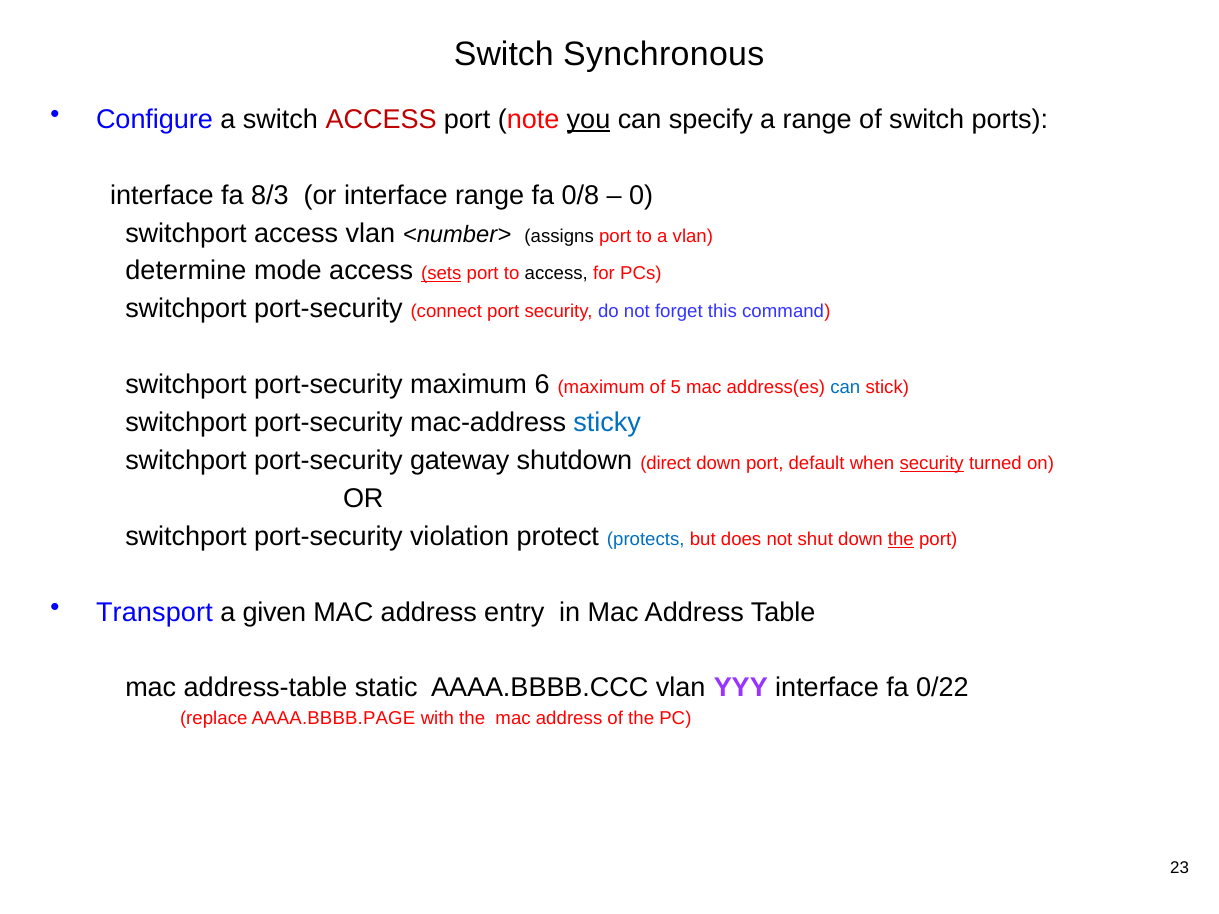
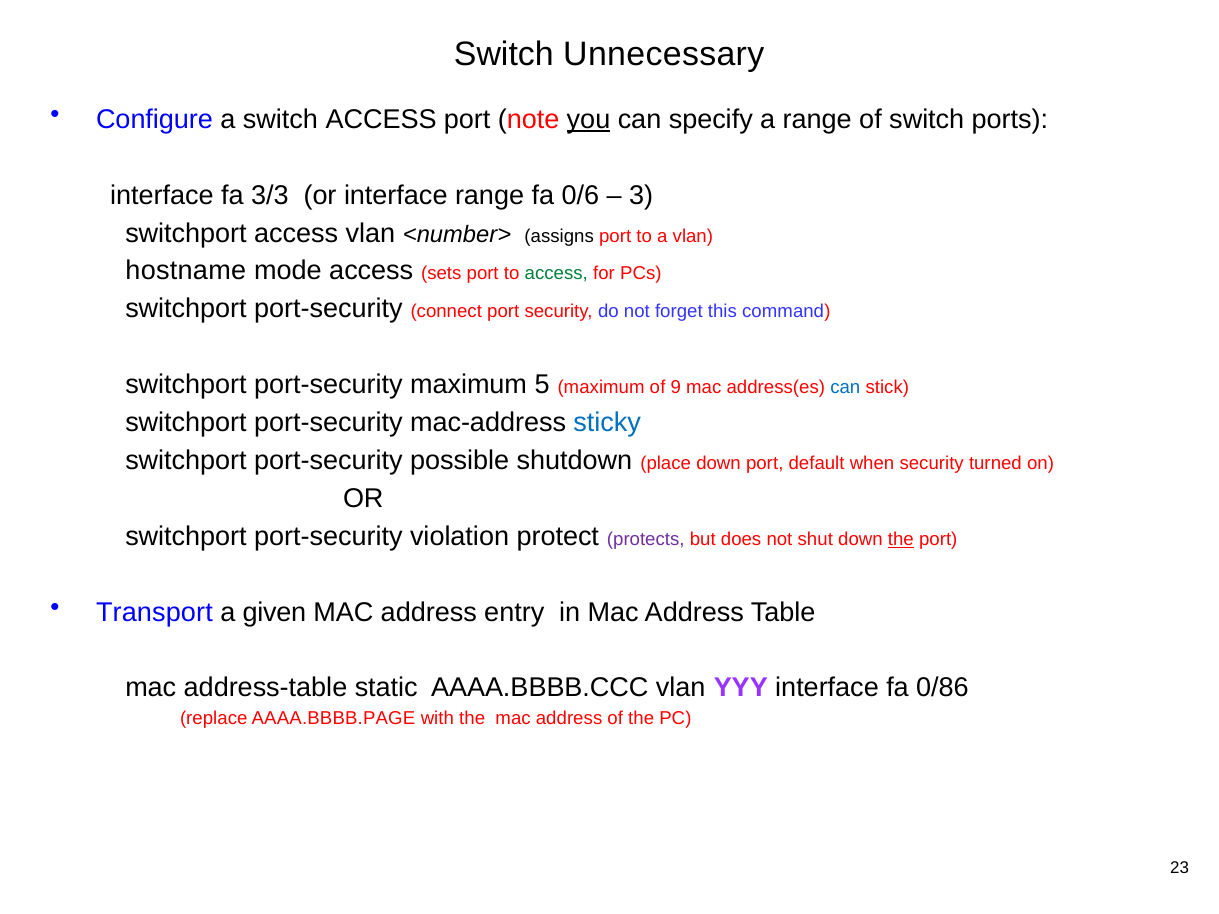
Synchronous: Synchronous -> Unnecessary
ACCESS at (381, 119) colour: red -> black
8/3: 8/3 -> 3/3
0/8: 0/8 -> 0/6
0: 0 -> 3
determine: determine -> hostname
sets underline: present -> none
access at (556, 274) colour: black -> green
6: 6 -> 5
5: 5 -> 9
gateway: gateway -> possible
direct: direct -> place
security at (932, 463) underline: present -> none
protects colour: blue -> purple
0/22: 0/22 -> 0/86
